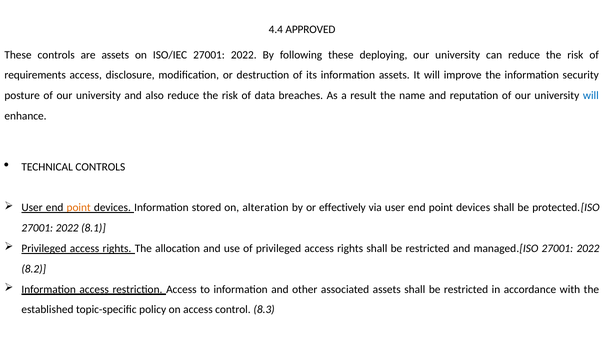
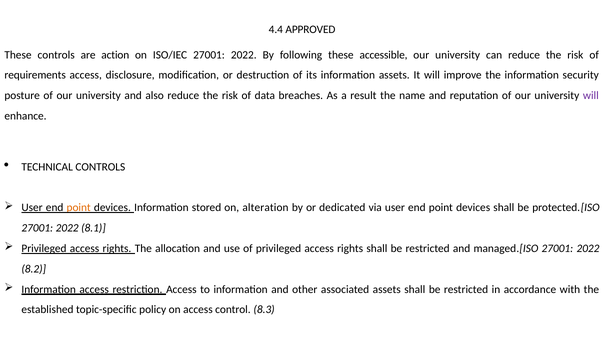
are assets: assets -> action
deploying: deploying -> accessible
will at (591, 96) colour: blue -> purple
effectively: effectively -> dedicated
